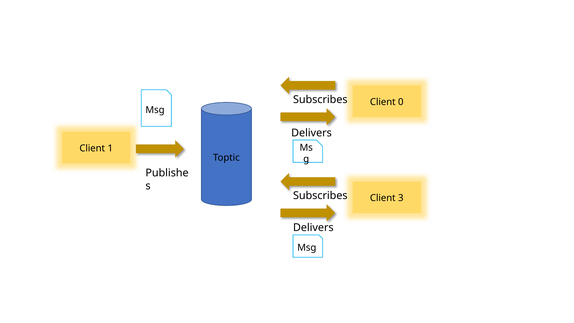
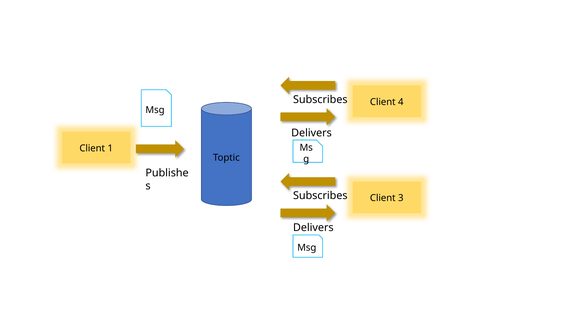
0: 0 -> 4
